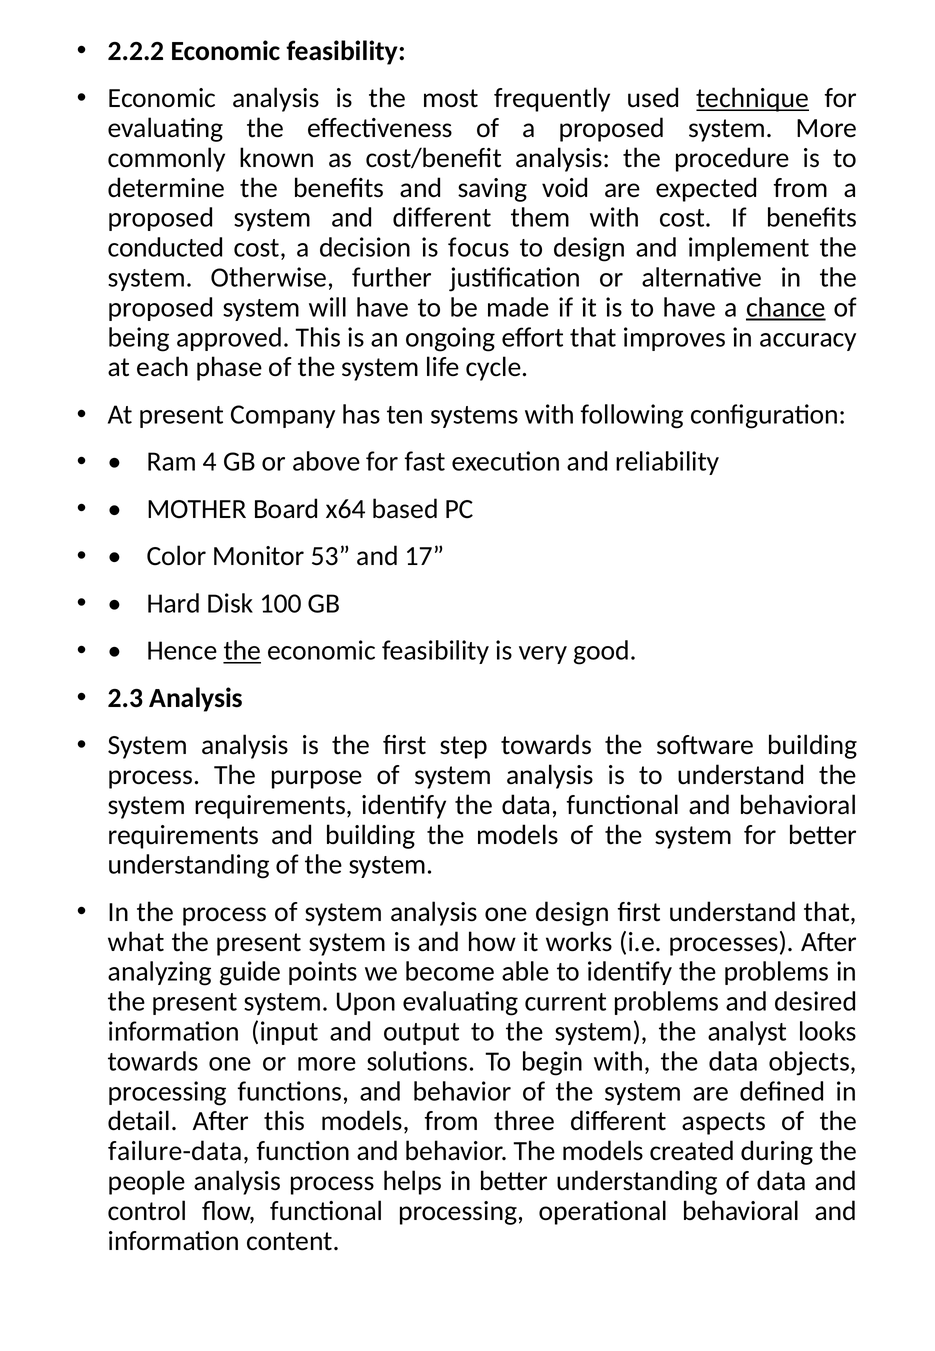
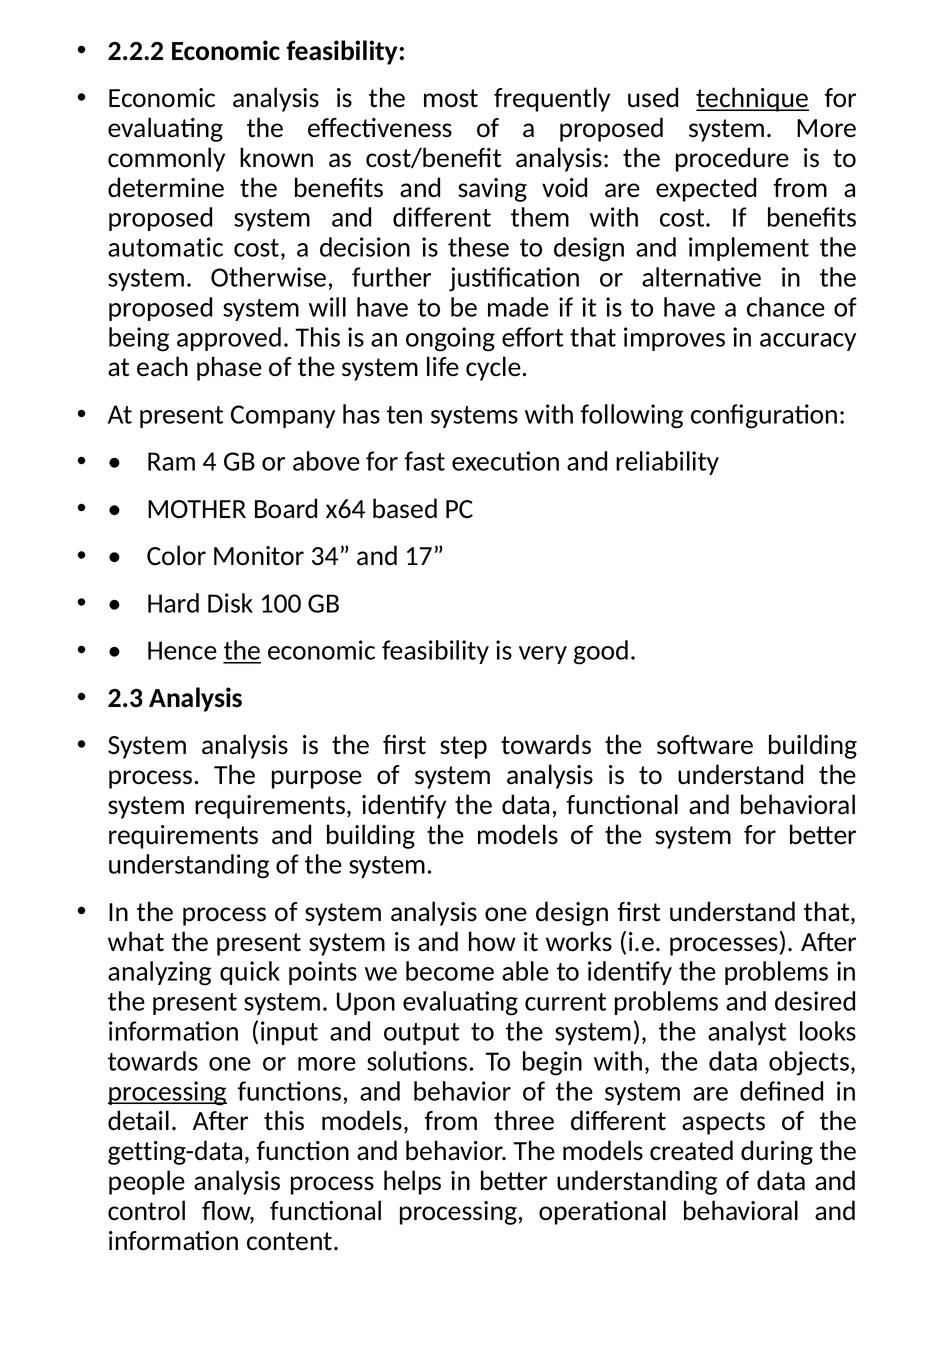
conducted: conducted -> automatic
focus: focus -> these
chance underline: present -> none
53: 53 -> 34
guide: guide -> quick
processing at (167, 1091) underline: none -> present
failure-data: failure-data -> getting-data
